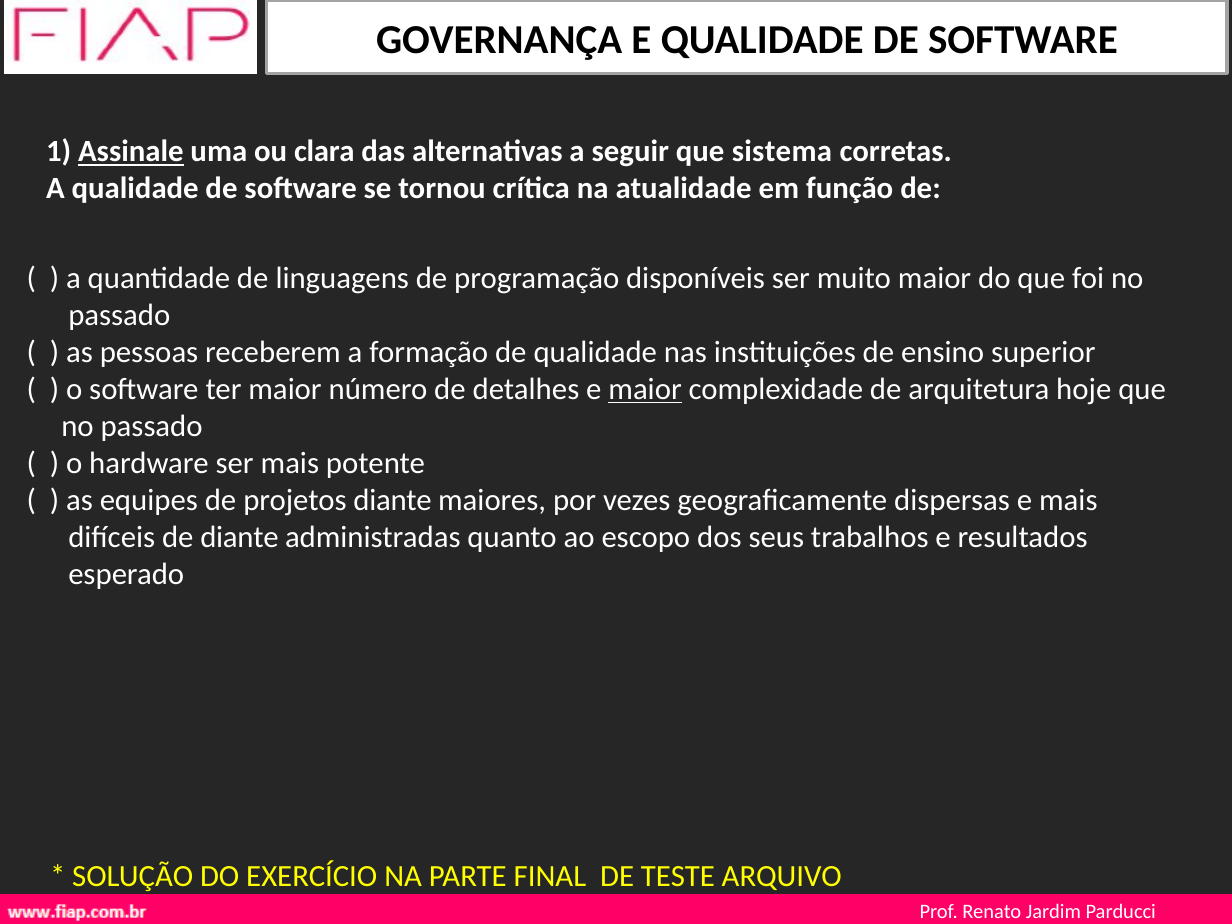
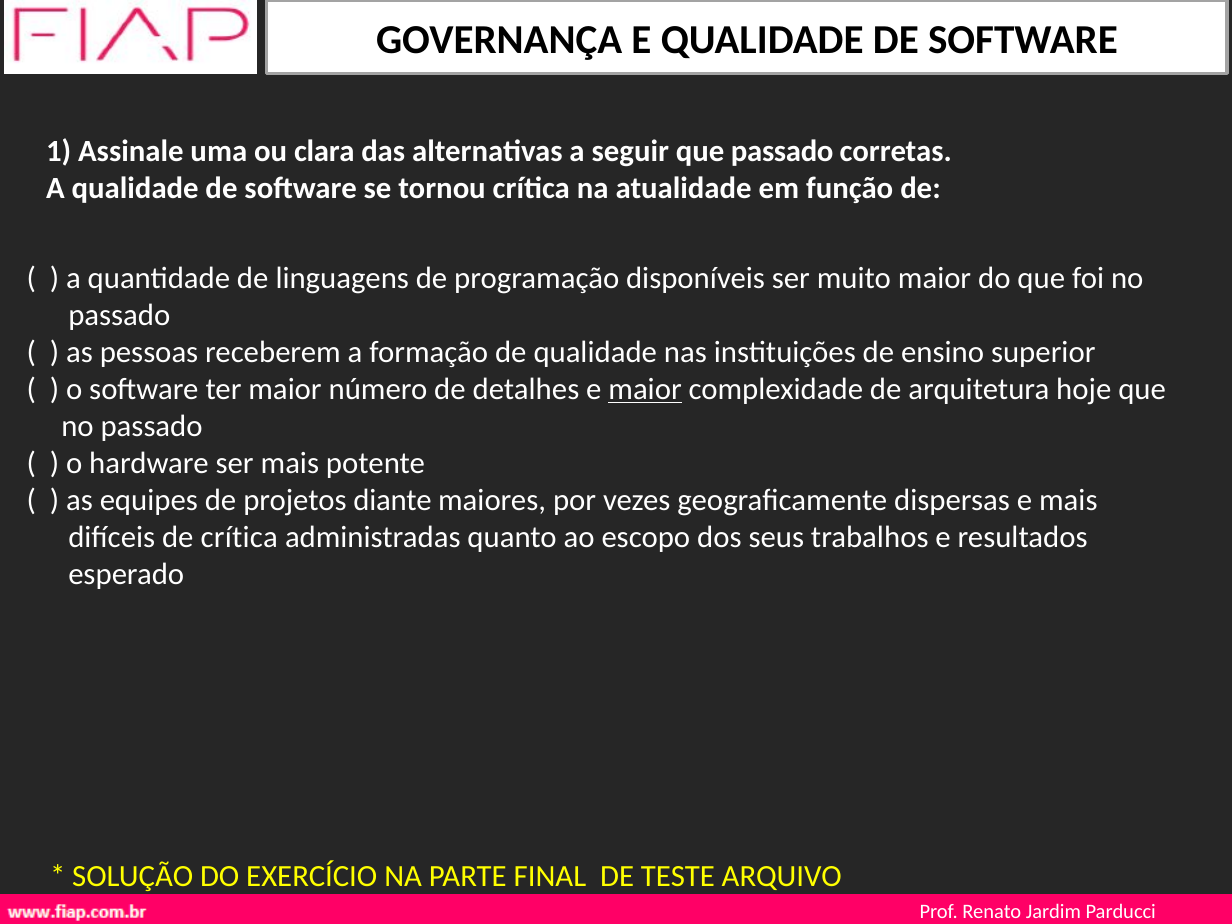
Assinale underline: present -> none
que sistema: sistema -> passado
de diante: diante -> crítica
